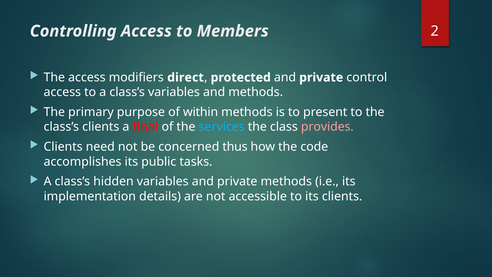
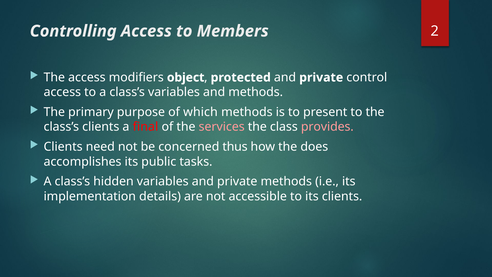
direct: direct -> object
within: within -> which
services colour: light blue -> pink
code: code -> does
